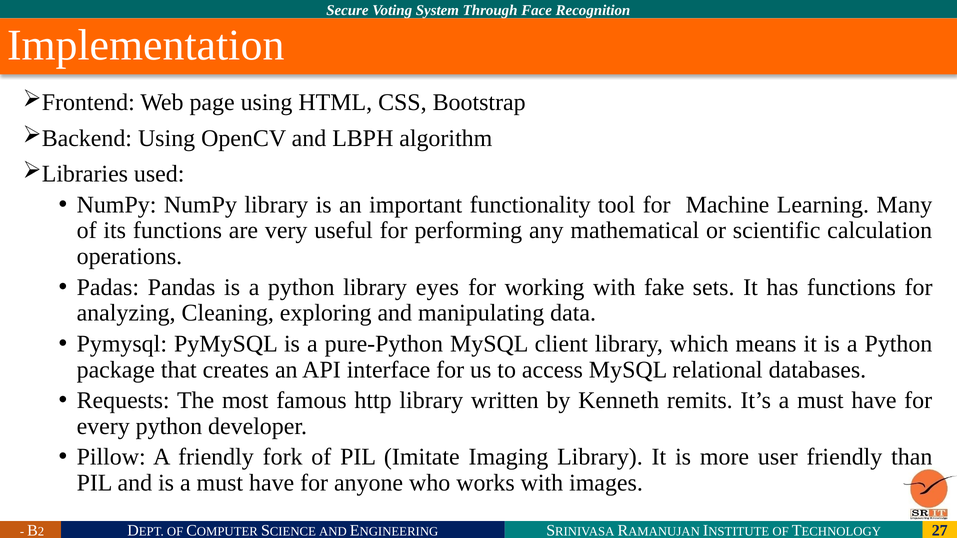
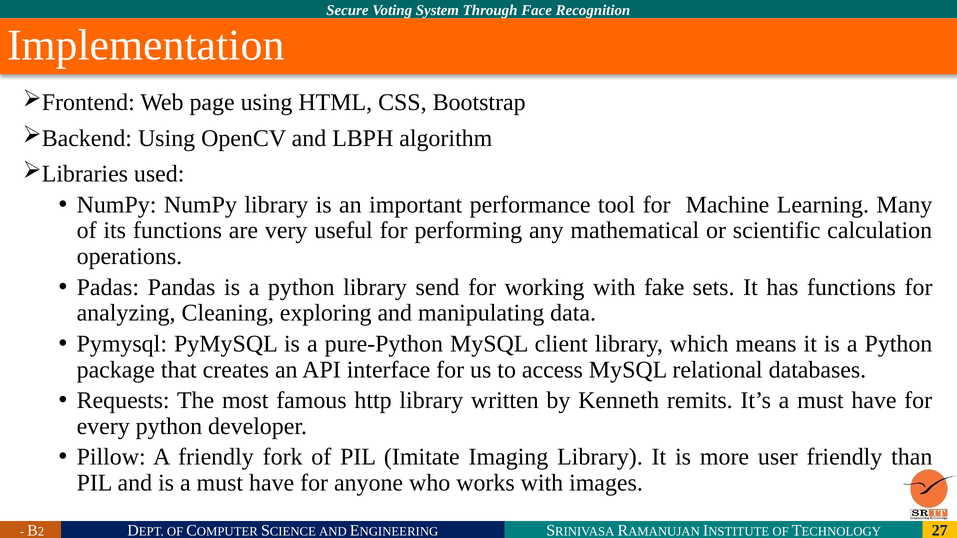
functionality: functionality -> performance
eyes: eyes -> send
